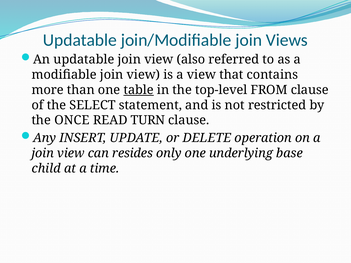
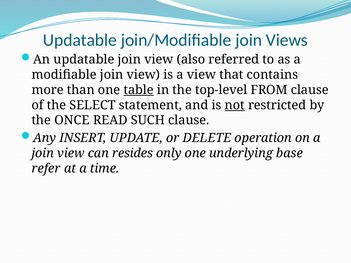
not underline: none -> present
TURN: TURN -> SUCH
child: child -> refer
